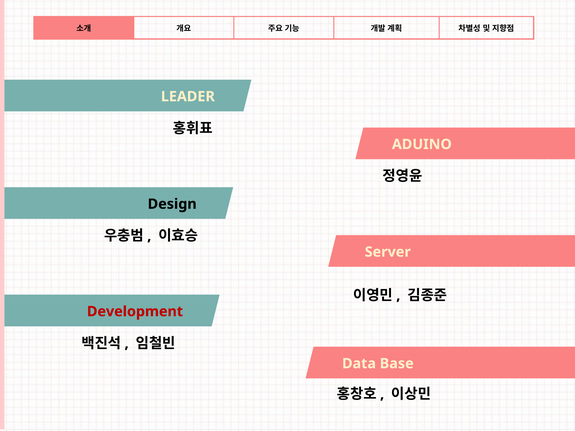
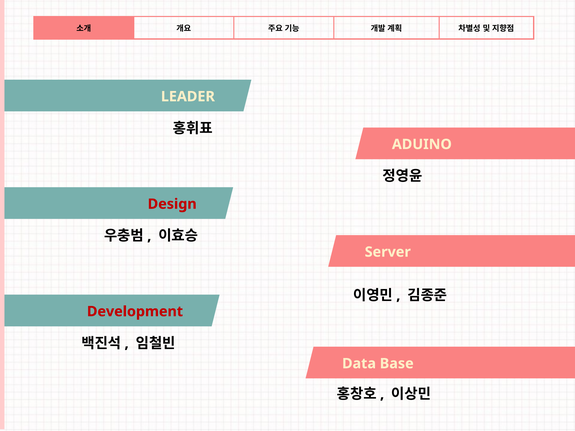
Design colour: black -> red
